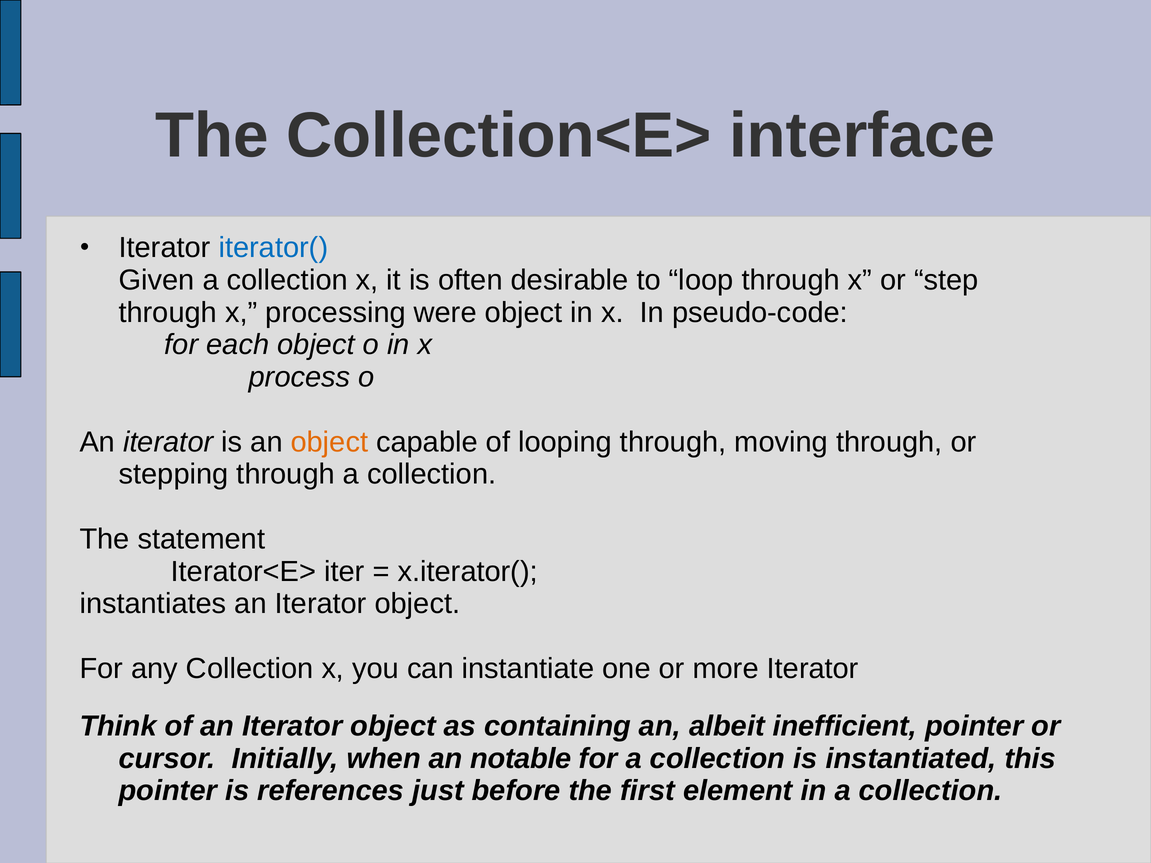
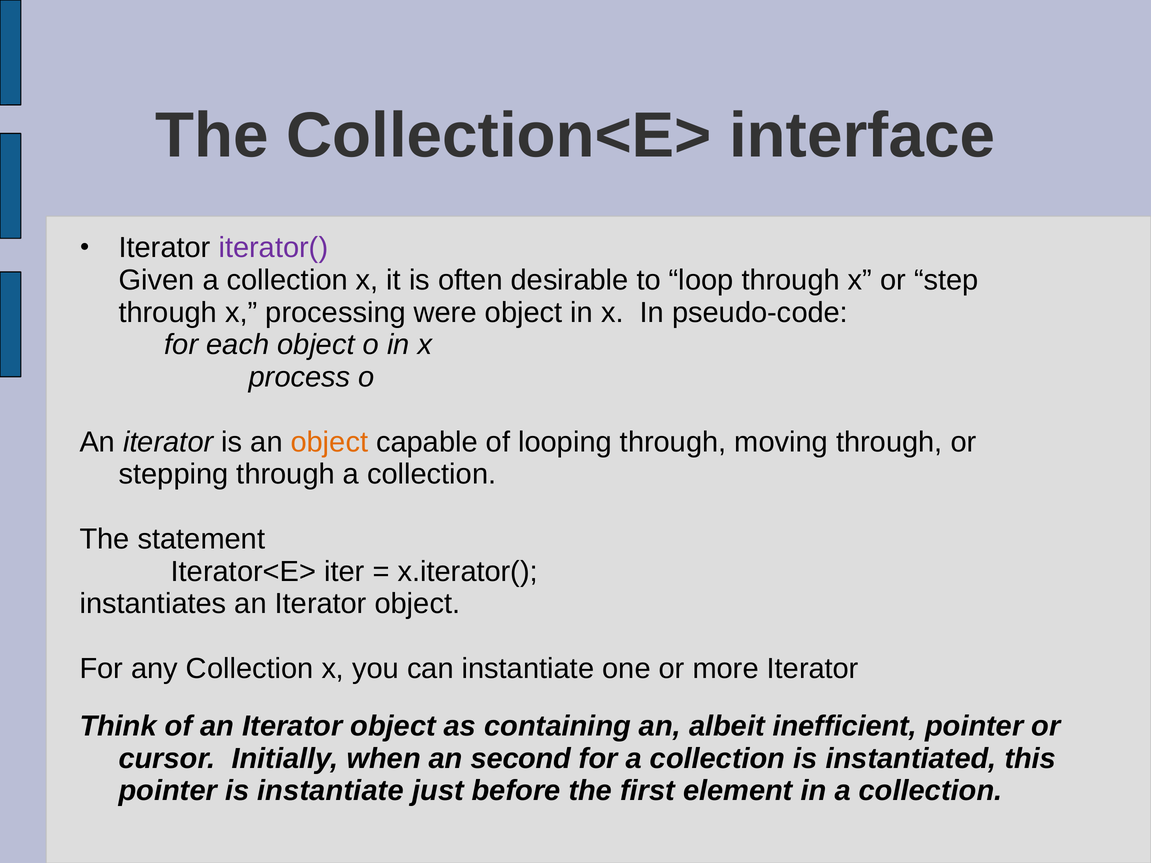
iterator( colour: blue -> purple
notable: notable -> second
is references: references -> instantiate
